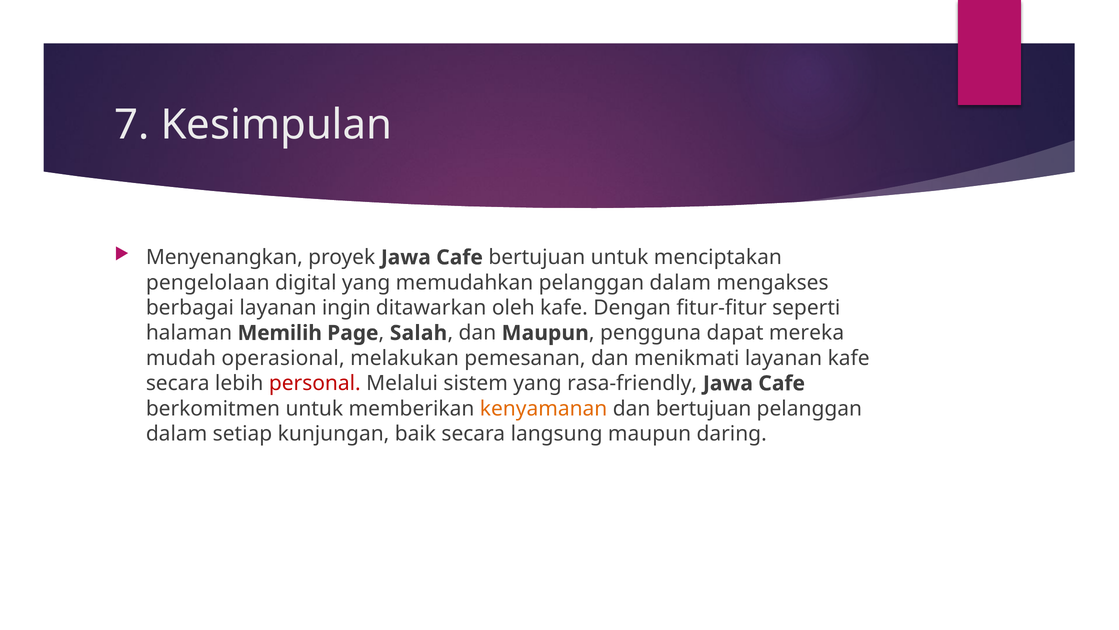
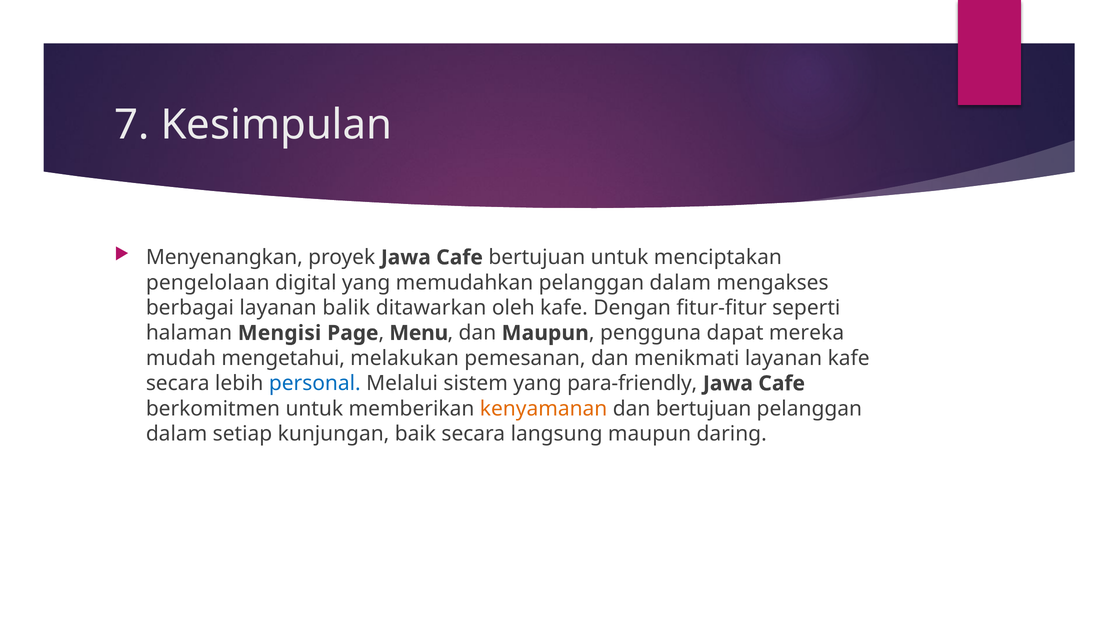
ingin: ingin -> balik
Memilih: Memilih -> Mengisi
Salah: Salah -> Menu
operasional: operasional -> mengetahui
personal colour: red -> blue
rasa-friendly: rasa-friendly -> para-friendly
